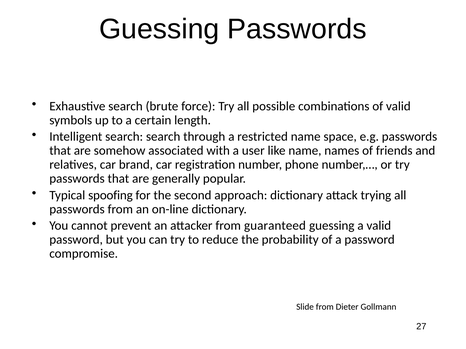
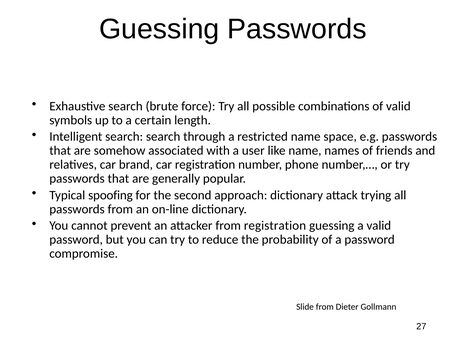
from guaranteed: guaranteed -> registration
